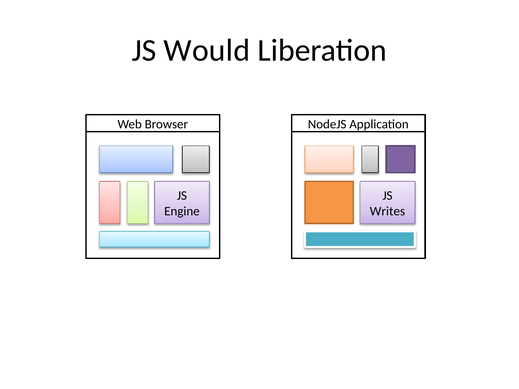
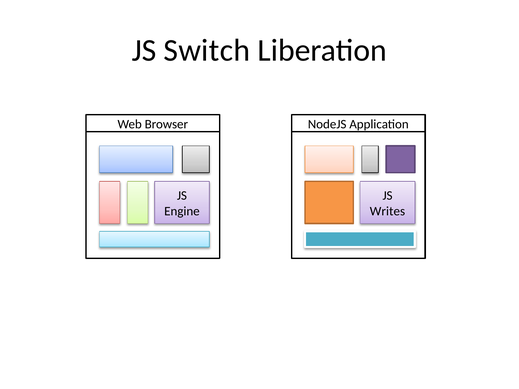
Would: Would -> Switch
